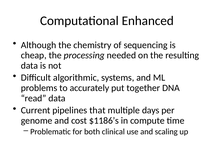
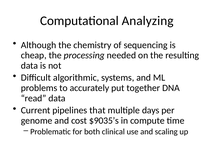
Enhanced: Enhanced -> Analyzing
$1186’s: $1186’s -> $9035’s
